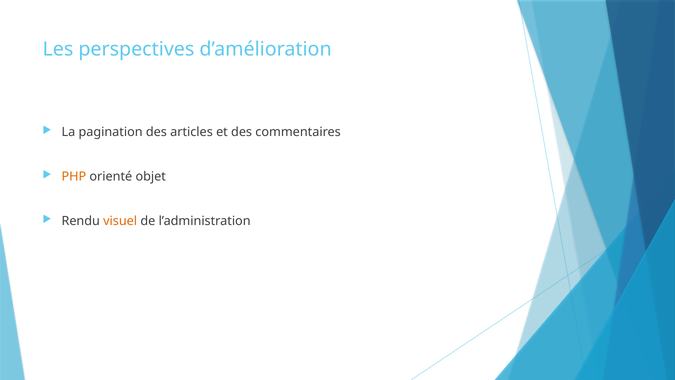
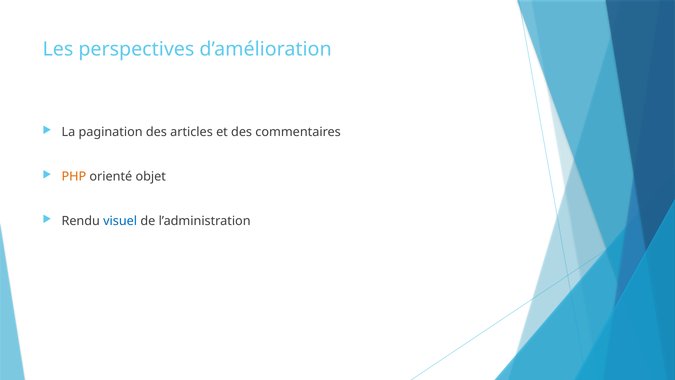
visuel colour: orange -> blue
